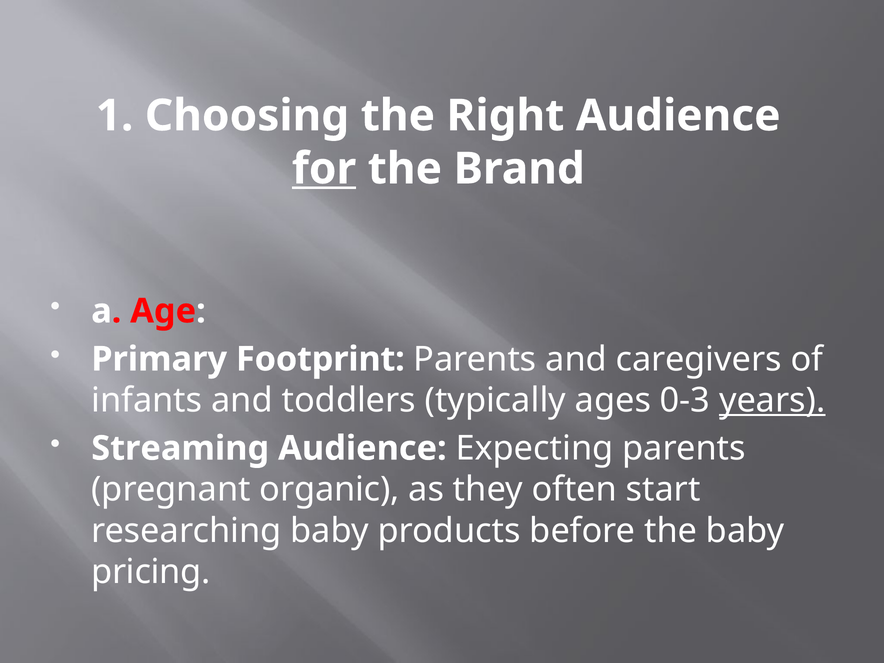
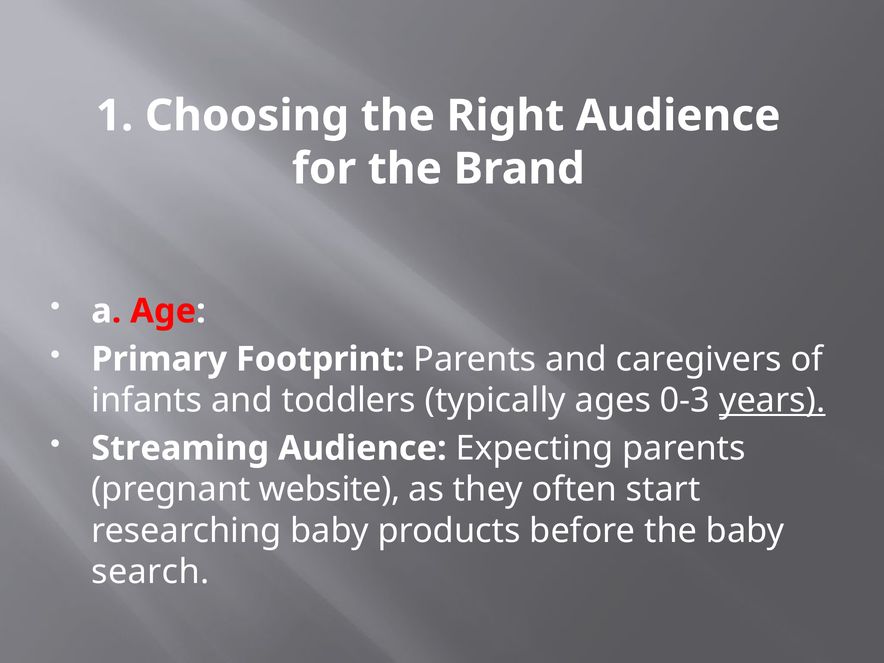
for underline: present -> none
organic: organic -> website
pricing: pricing -> search
